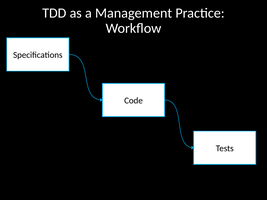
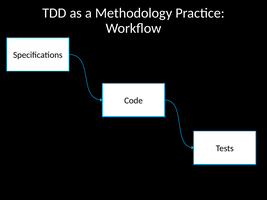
Management: Management -> Methodology
